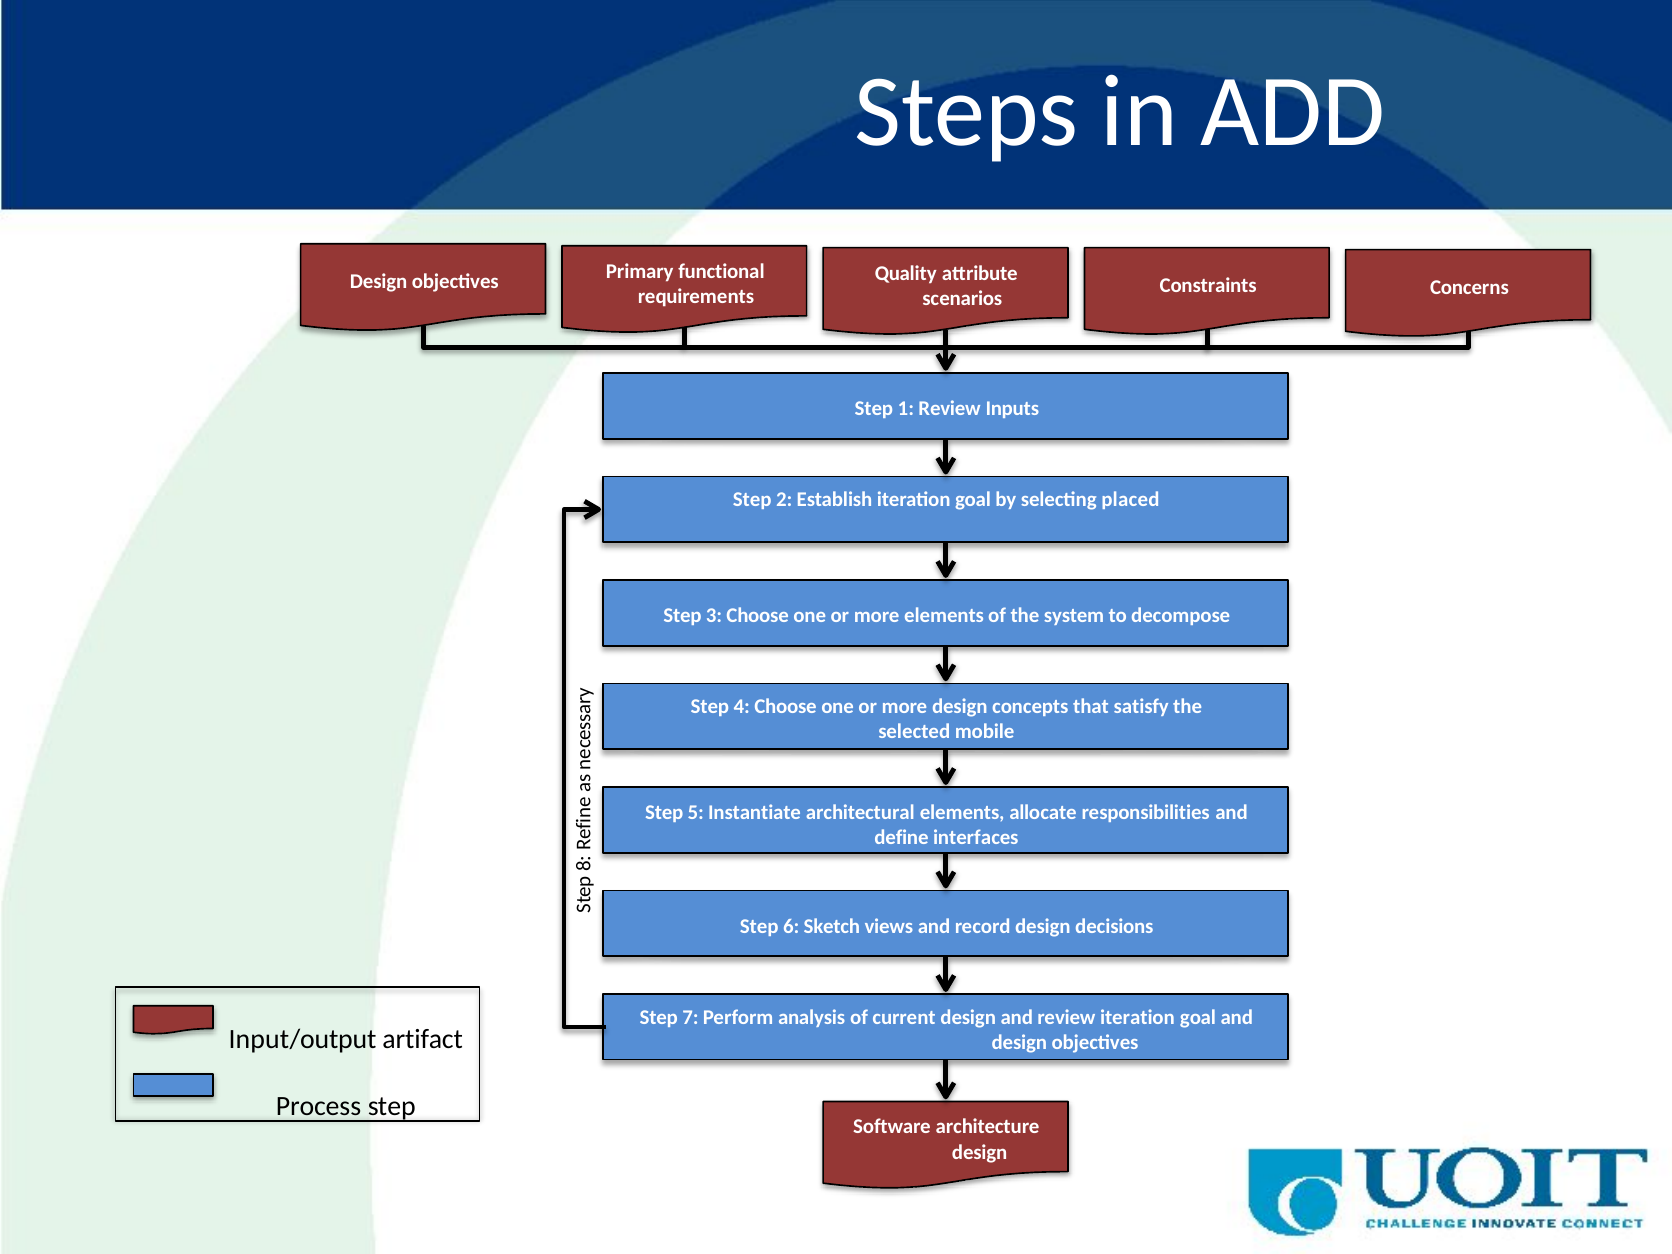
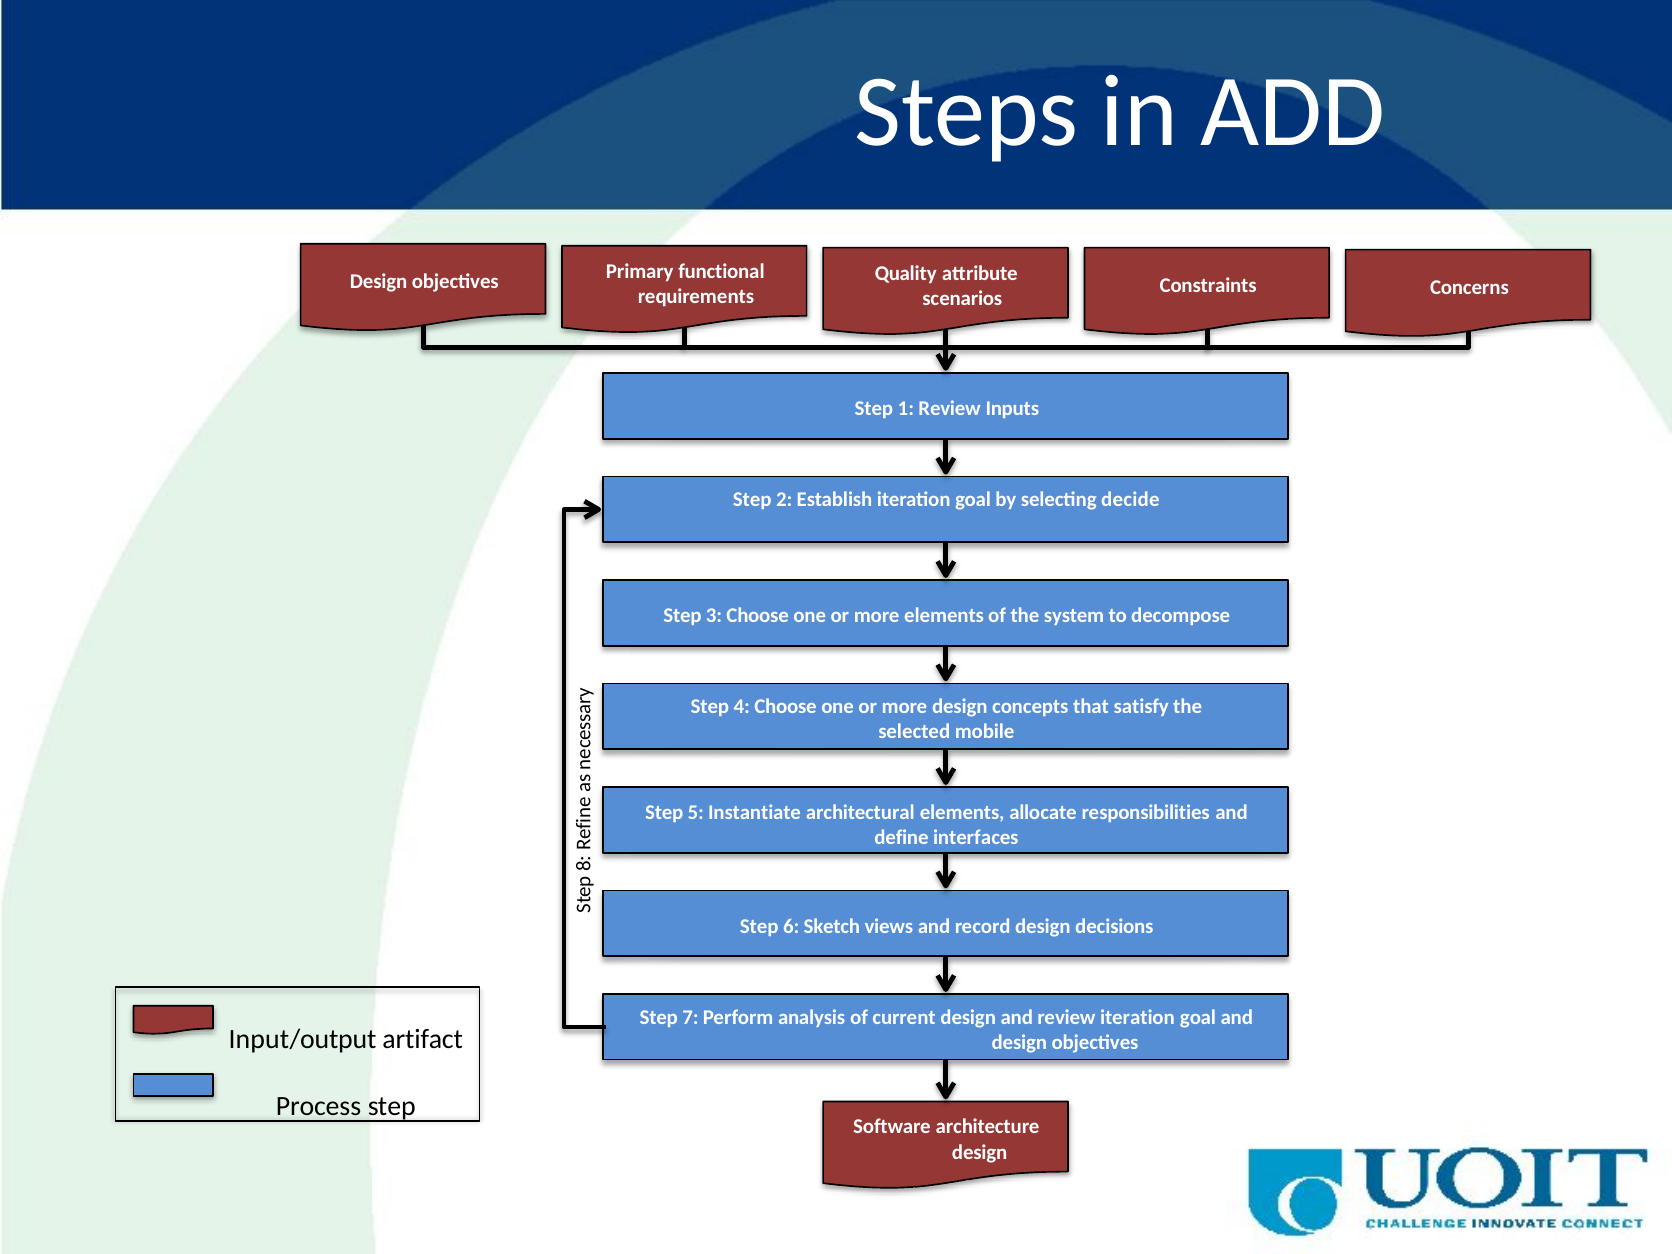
placed: placed -> decide
